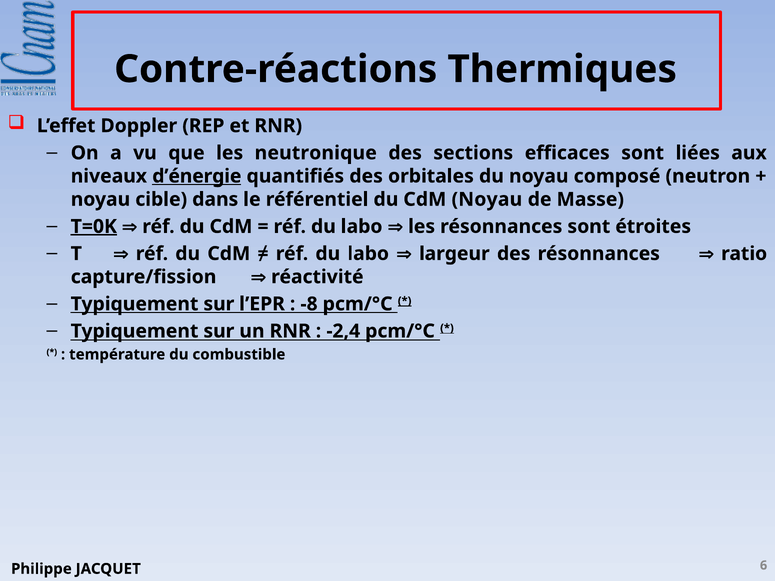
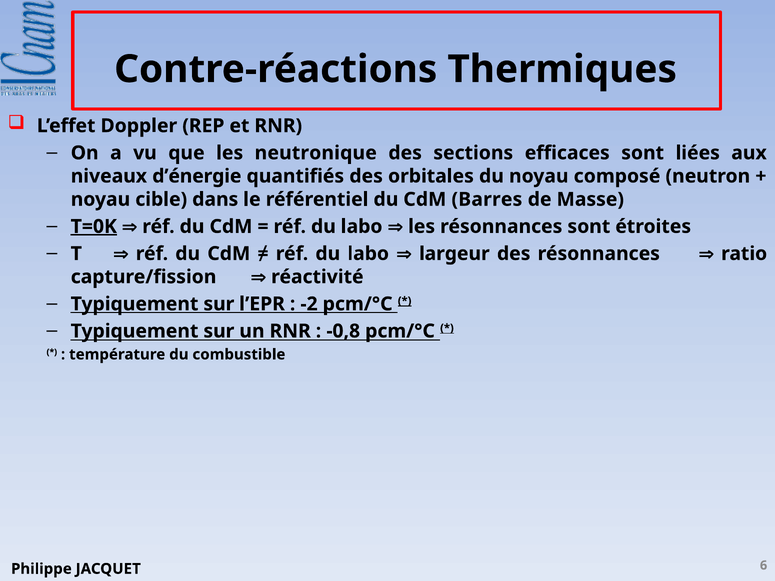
d’énergie underline: present -> none
CdM Noyau: Noyau -> Barres
-8: -8 -> -2
-2,4: -2,4 -> -0,8
